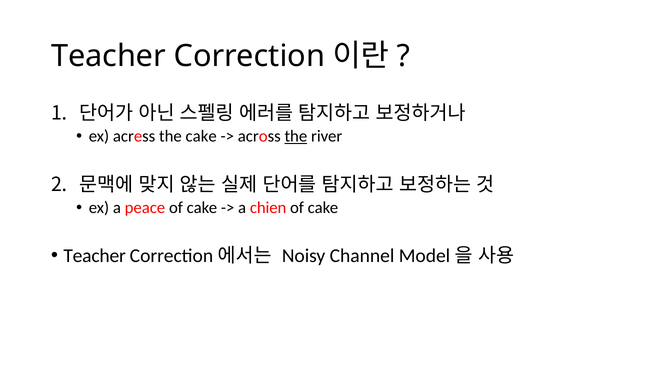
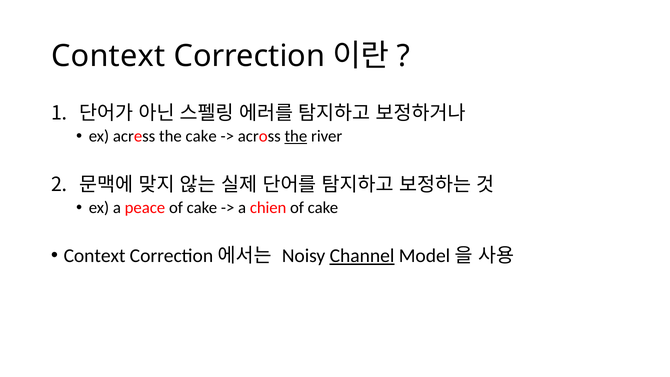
Teacher at (108, 56): Teacher -> Context
Teacher at (95, 256): Teacher -> Context
Channel underline: none -> present
